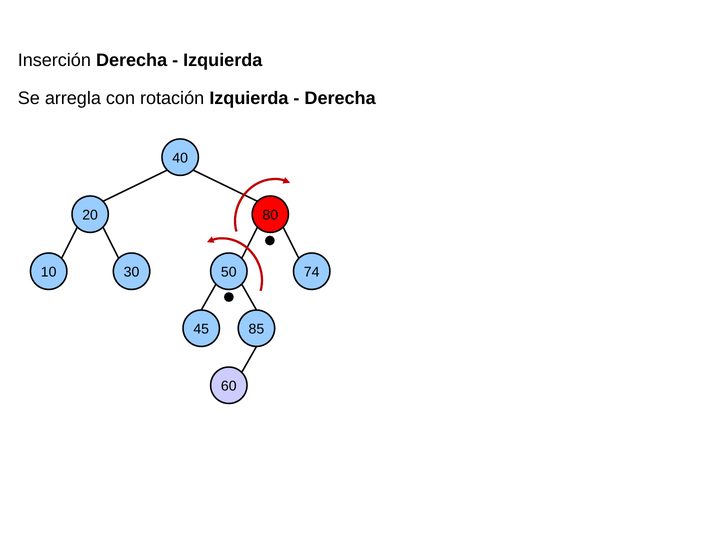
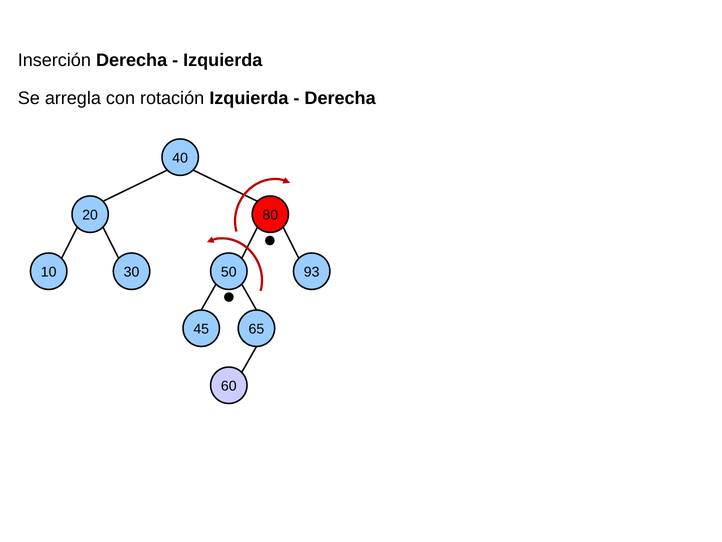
74: 74 -> 93
85: 85 -> 65
